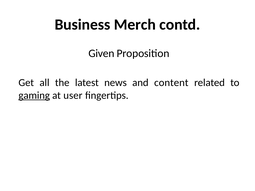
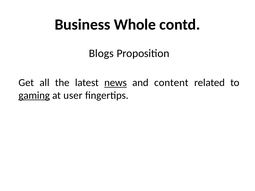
Merch: Merch -> Whole
Given: Given -> Blogs
news underline: none -> present
